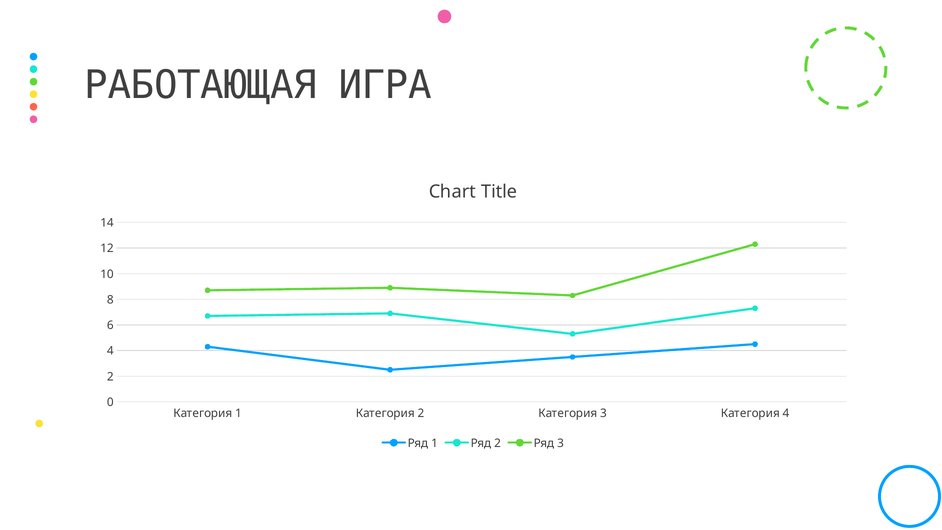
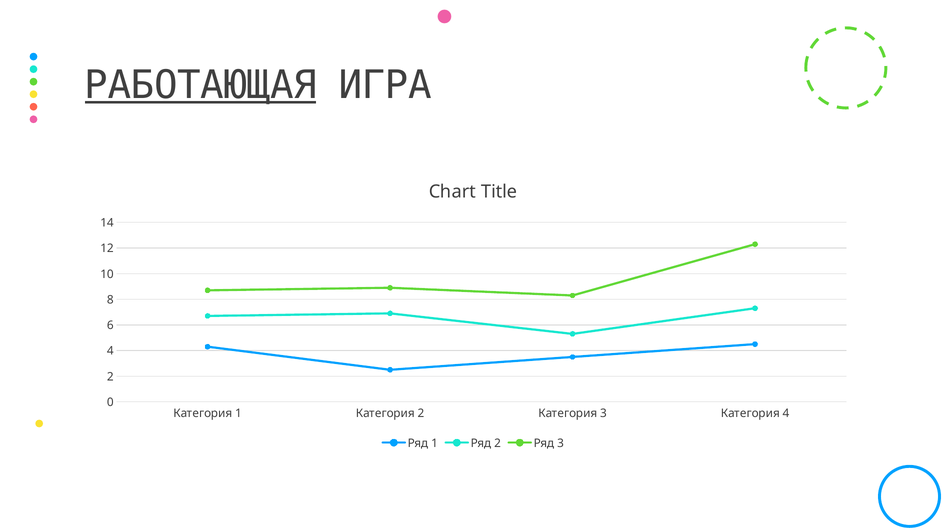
РАБОТАЮЩАЯ underline: none -> present
